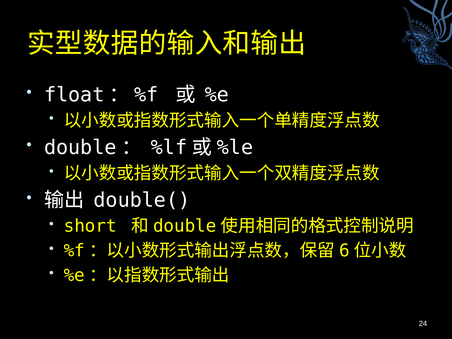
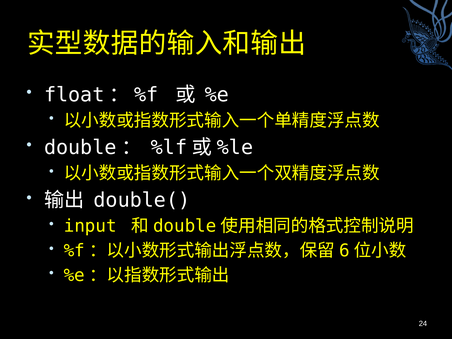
short: short -> input
